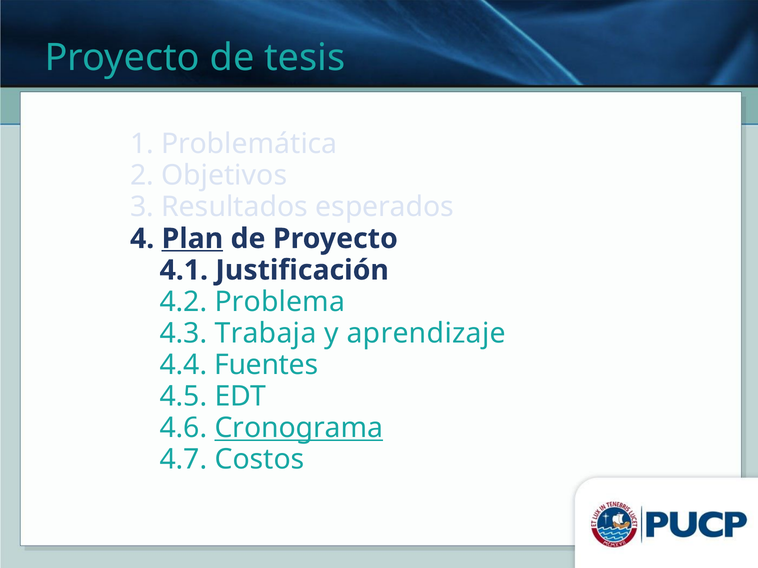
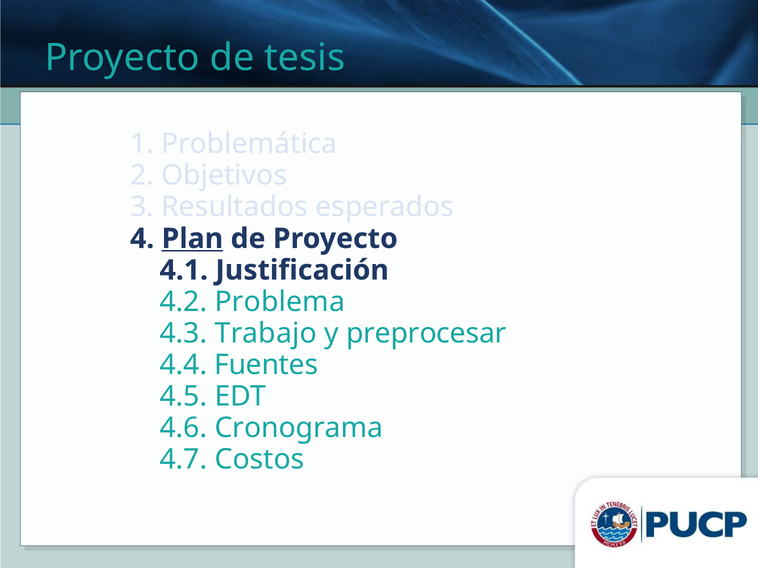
Trabaja: Trabaja -> Trabajo
aprendizaje: aprendizaje -> preprocesar
Cronograma underline: present -> none
